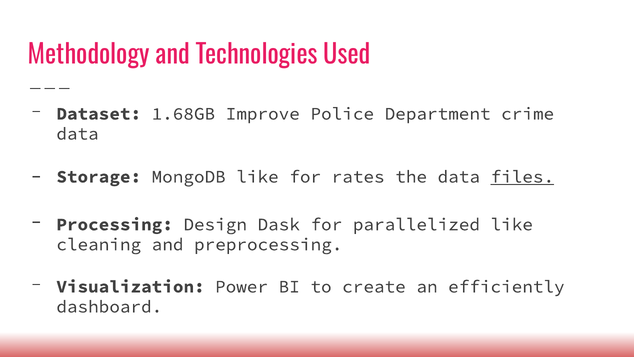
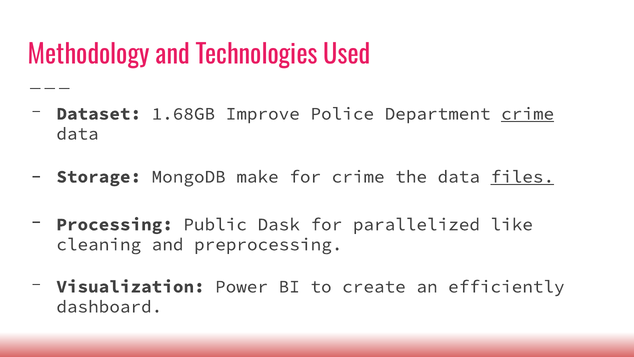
crime at (528, 114) underline: none -> present
MongoDB like: like -> make
for rates: rates -> crime
Design: Design -> Public
